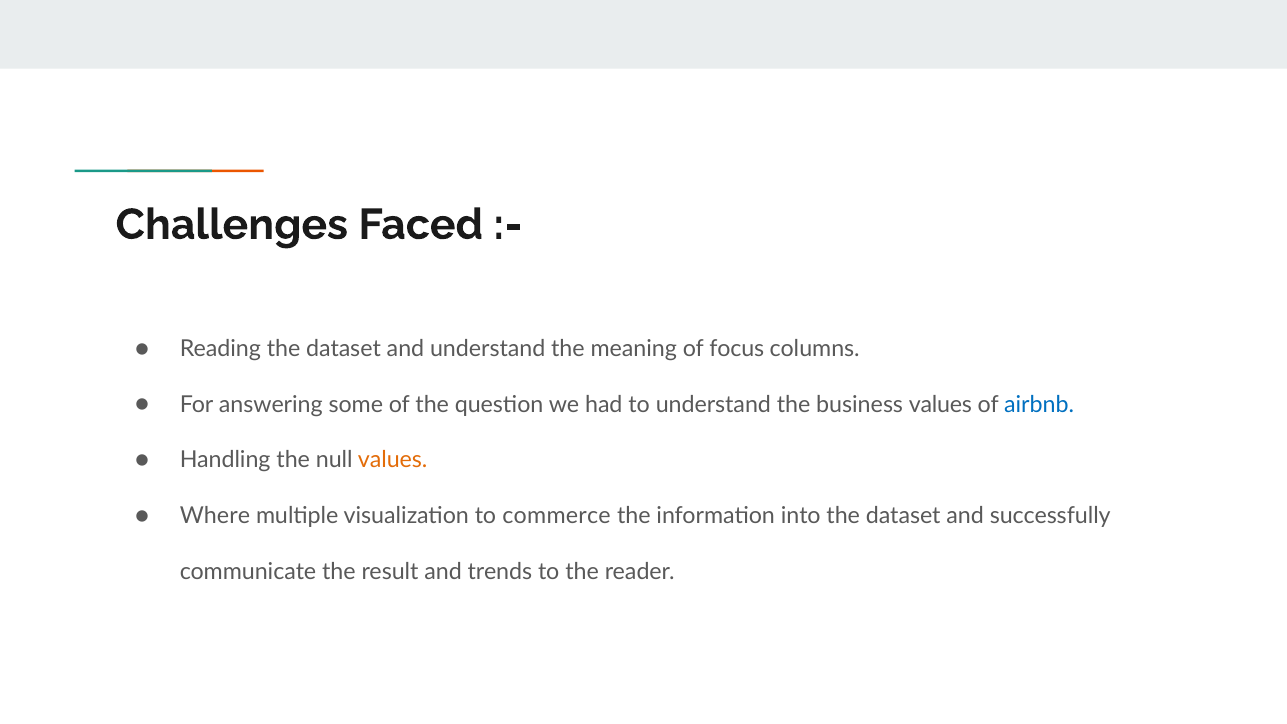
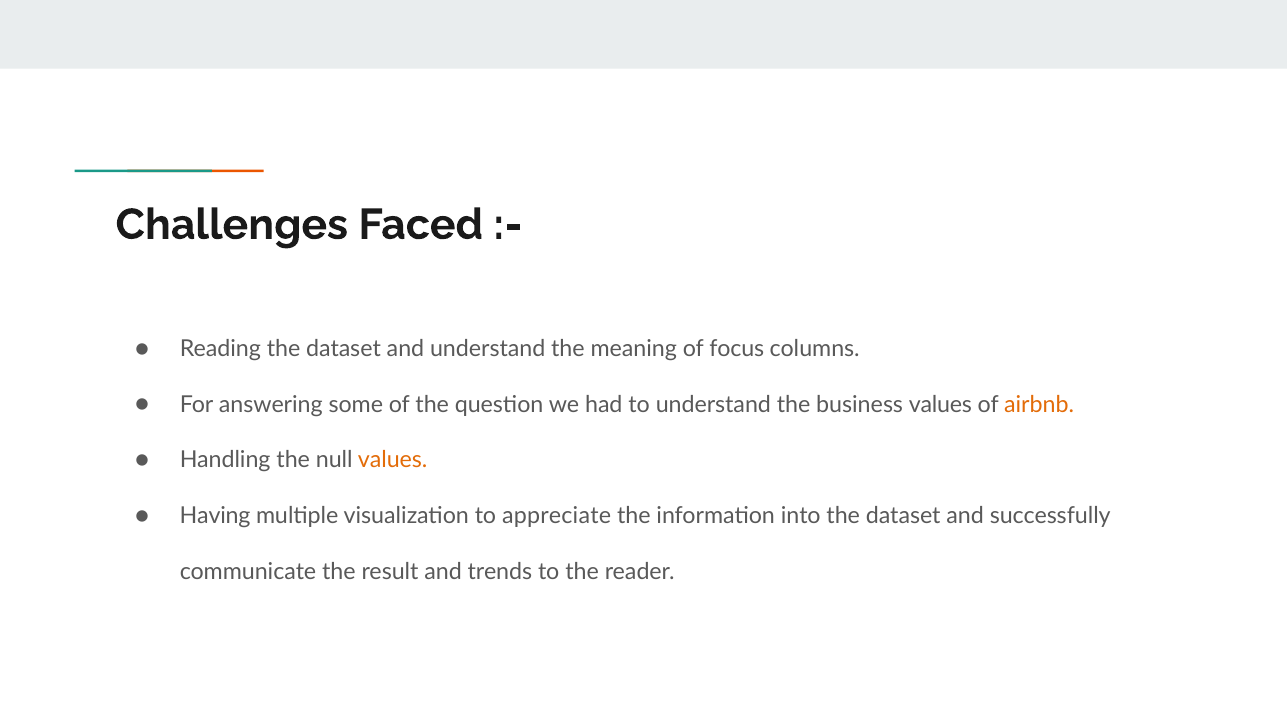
airbnb colour: blue -> orange
Where: Where -> Having
commerce: commerce -> appreciate
